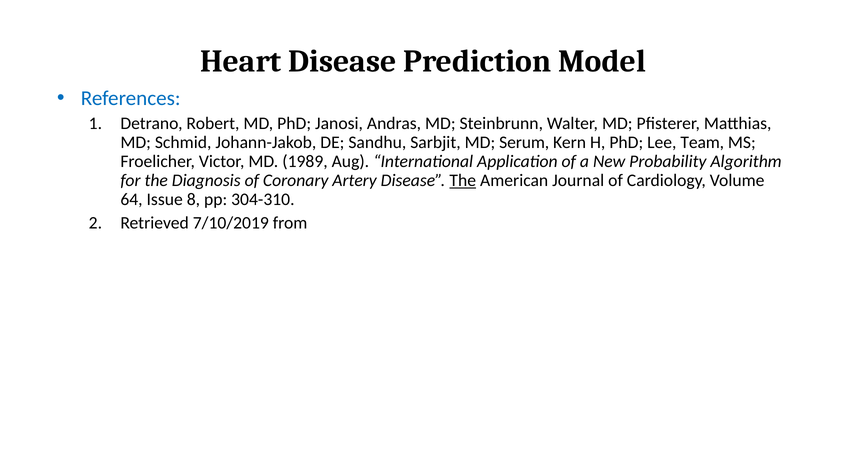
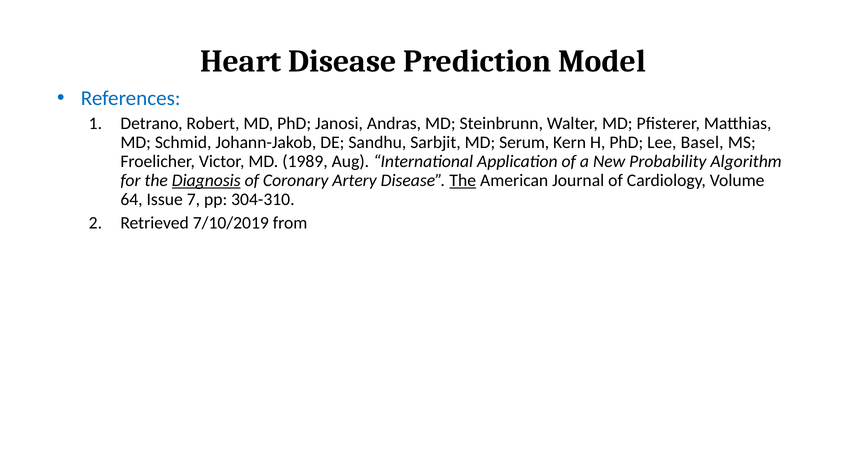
Team: Team -> Basel
Diagnosis underline: none -> present
8: 8 -> 7
